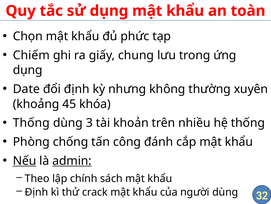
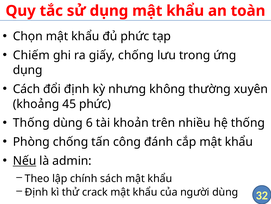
giấy chung: chung -> chống
Date: Date -> Cách
45 khóa: khóa -> phức
3: 3 -> 6
admin underline: present -> none
